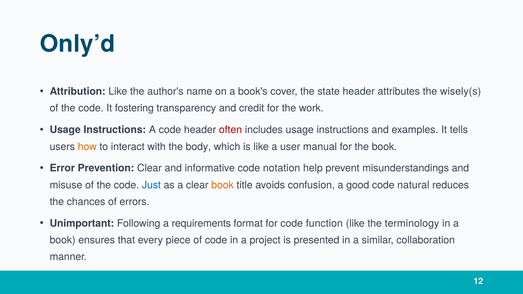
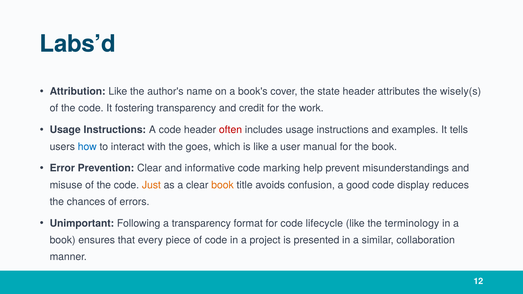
Only’d: Only’d -> Labs’d
how colour: orange -> blue
body: body -> goes
notation: notation -> marking
Just colour: blue -> orange
natural: natural -> display
a requirements: requirements -> transparency
function: function -> lifecycle
